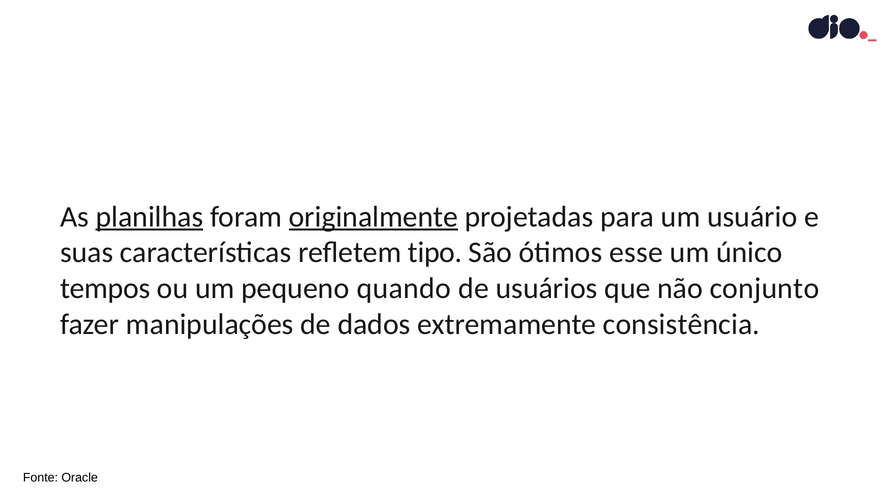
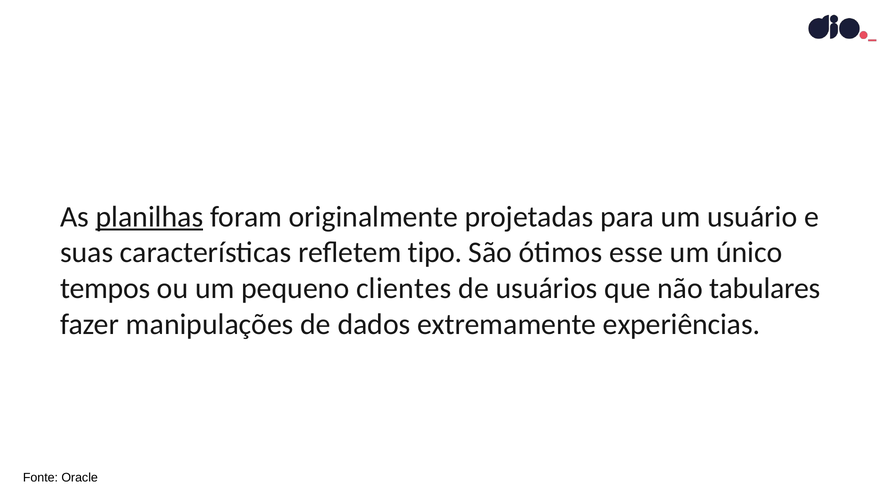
originalmente underline: present -> none
quando: quando -> clientes
conjunto: conjunto -> tabulares
consistência: consistência -> experiências
